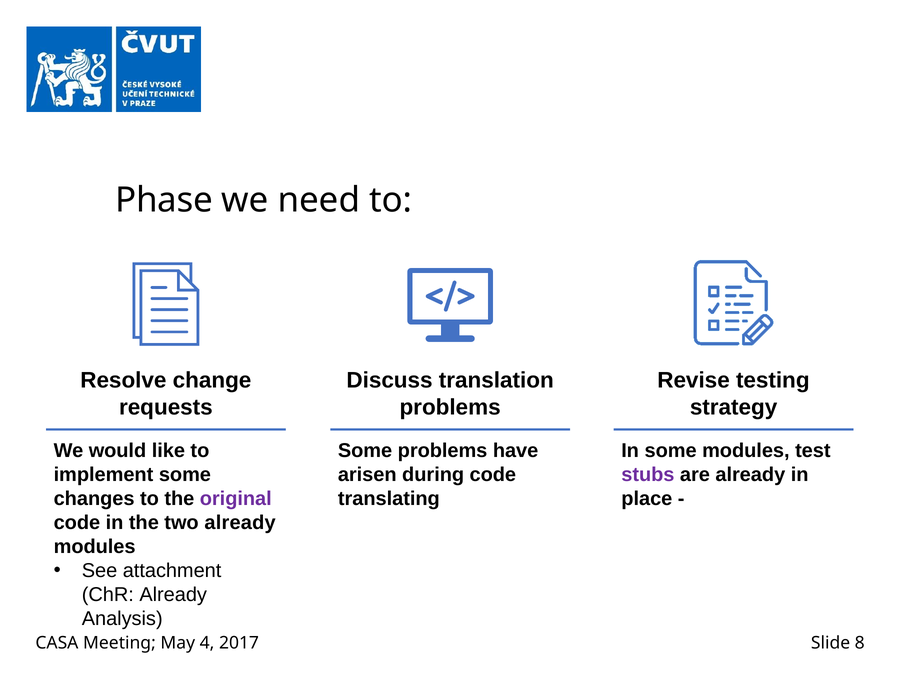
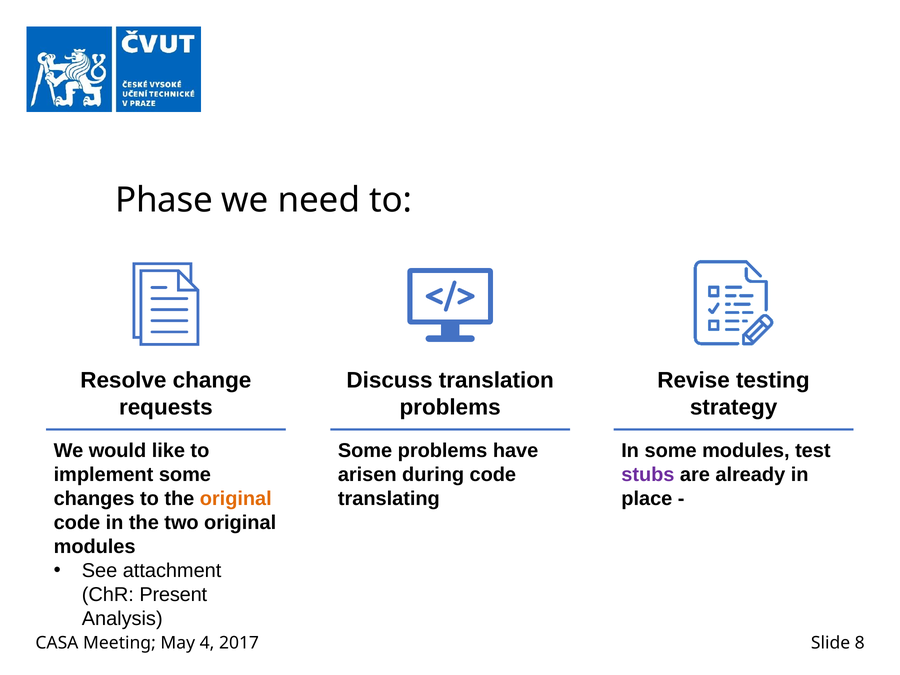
original at (236, 499) colour: purple -> orange
two already: already -> original
ChR Already: Already -> Present
